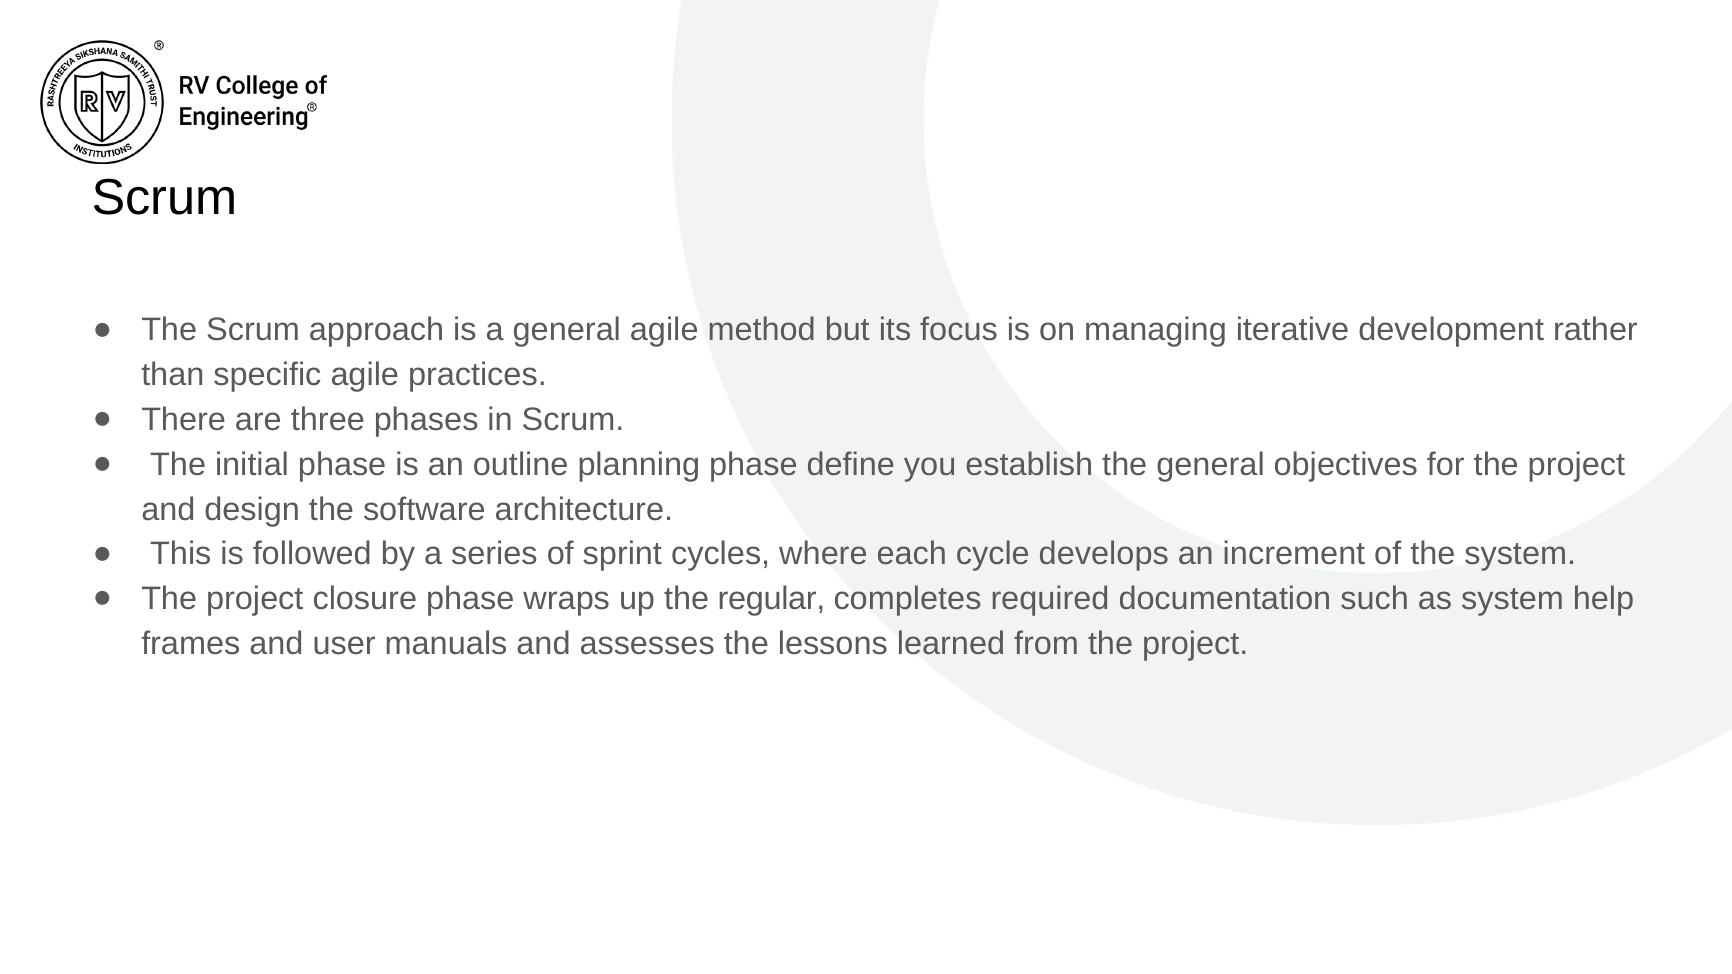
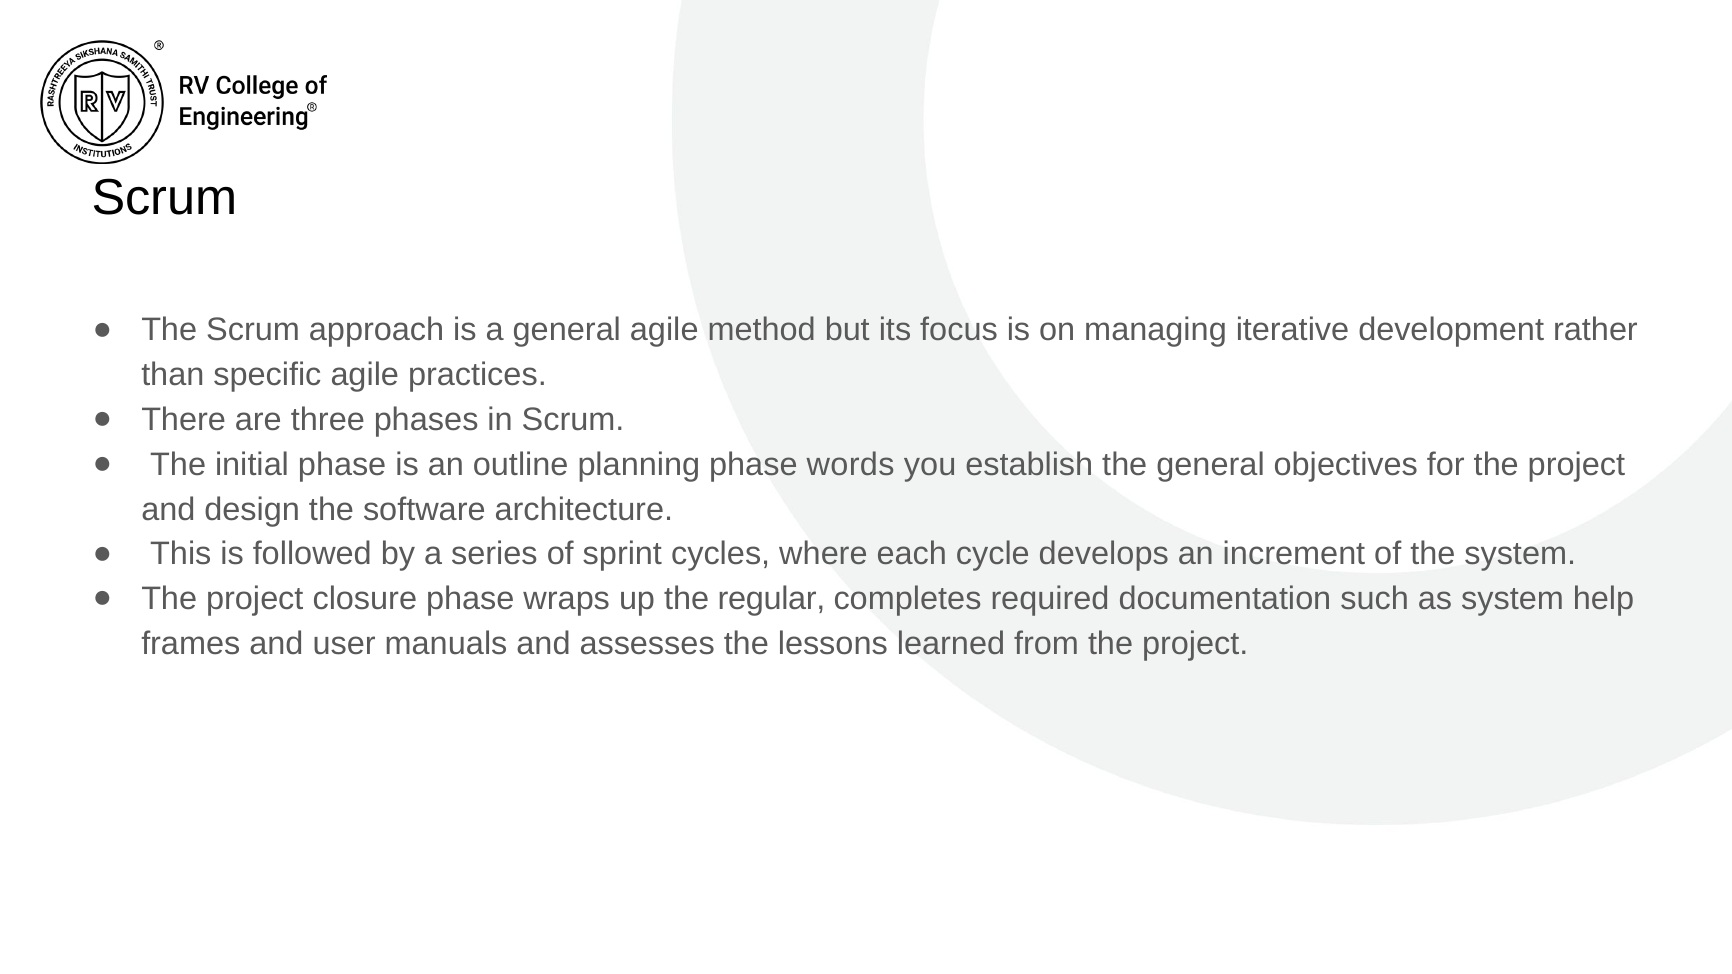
define: define -> words
